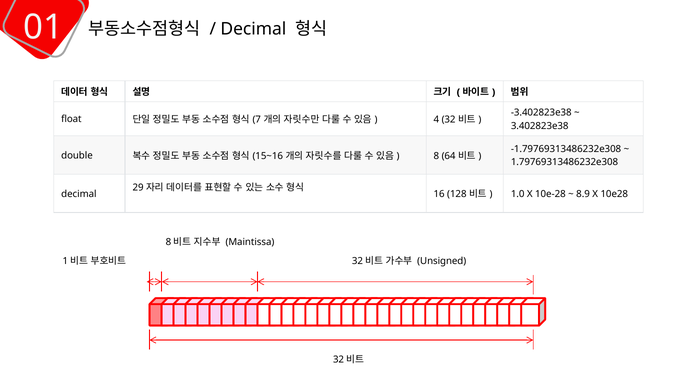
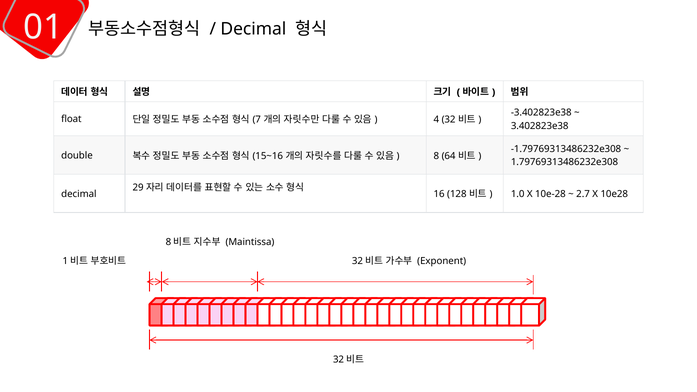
8.9: 8.9 -> 2.7
Unsigned: Unsigned -> Exponent
